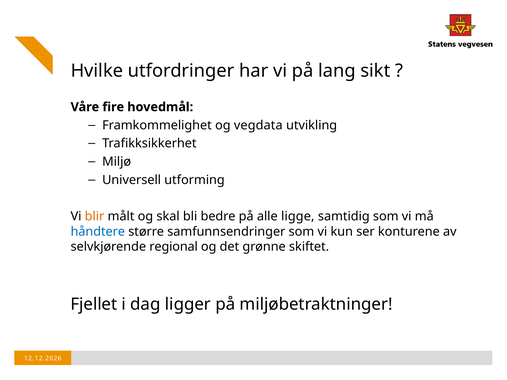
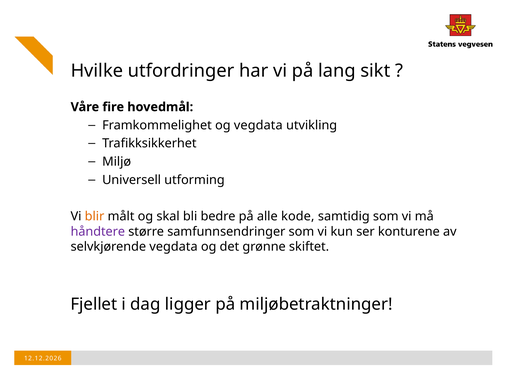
ligge: ligge -> kode
håndtere colour: blue -> purple
selvkjørende regional: regional -> vegdata
